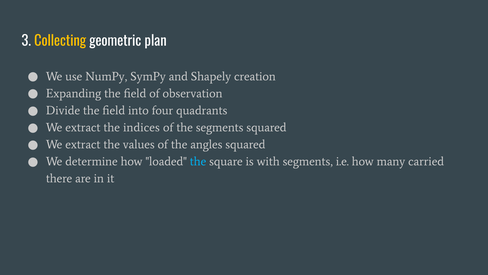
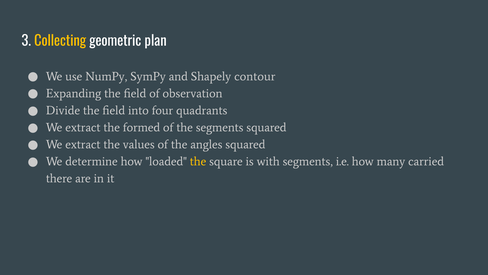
creation: creation -> contour
indices: indices -> formed
the at (198, 161) colour: light blue -> yellow
